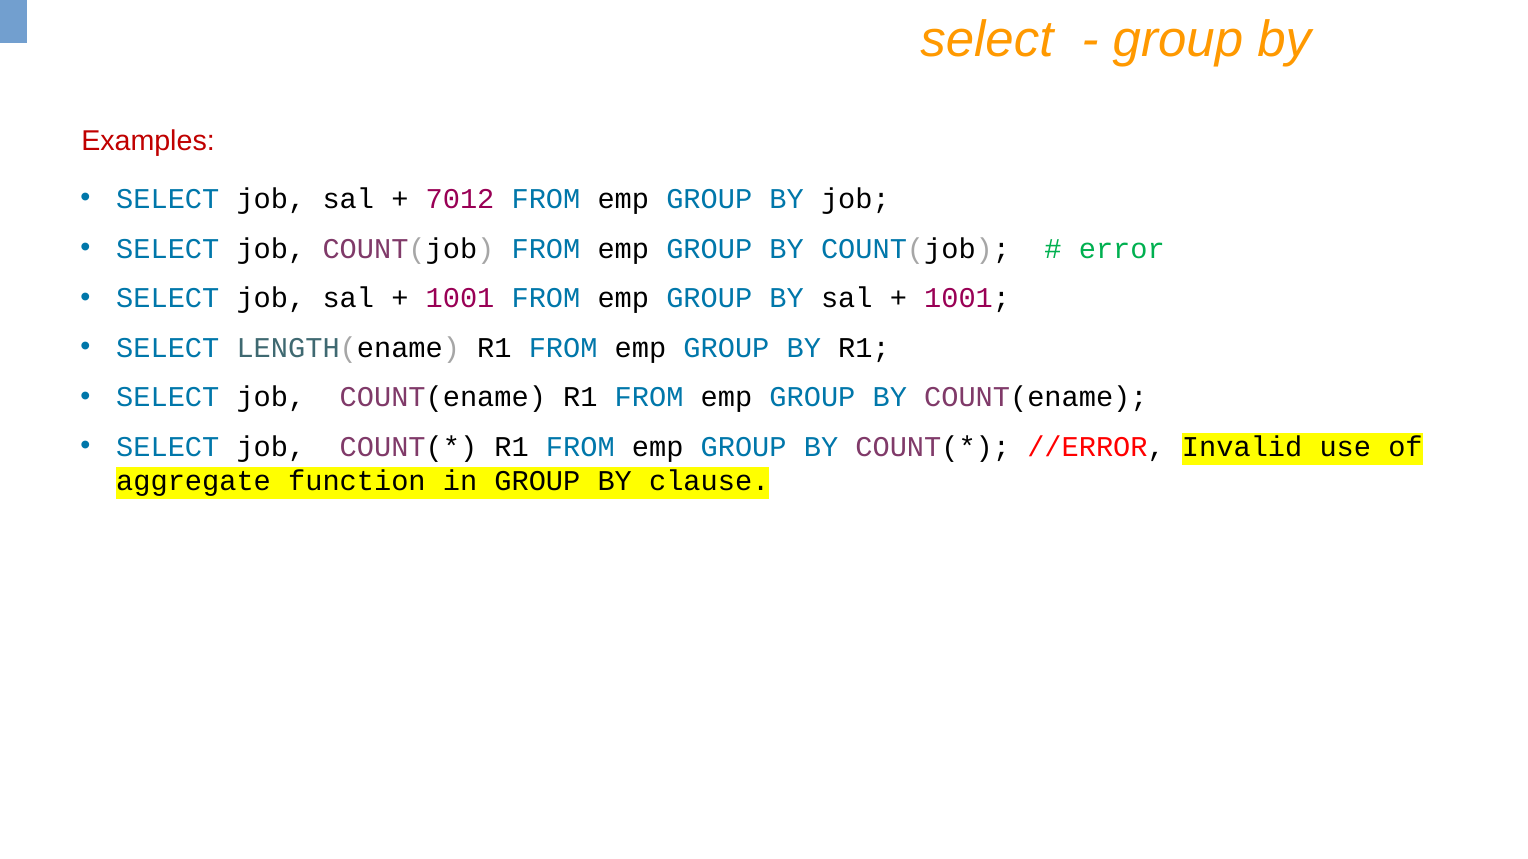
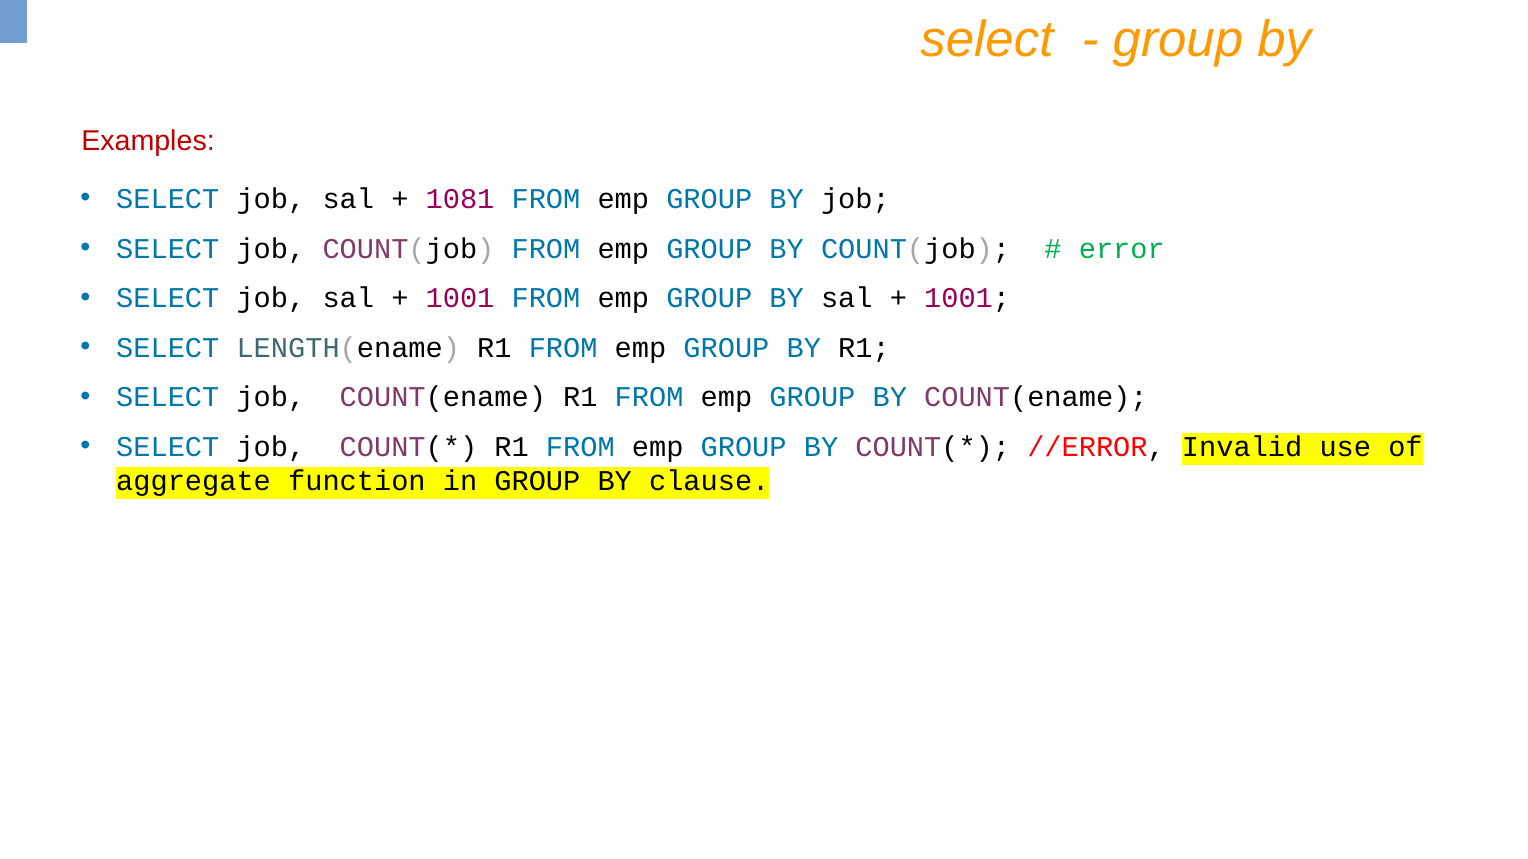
7012: 7012 -> 1081
